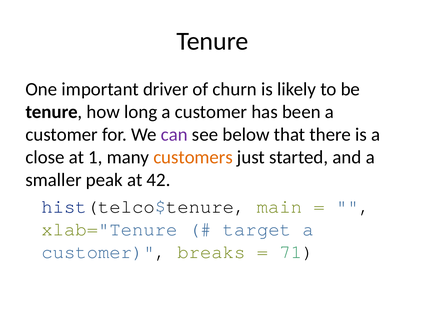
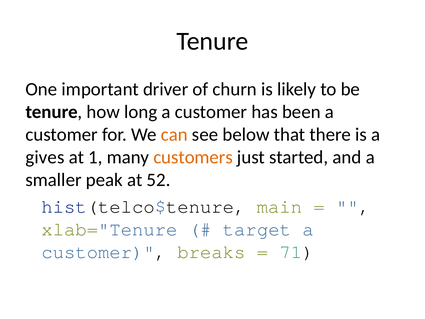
can colour: purple -> orange
close: close -> gives
42: 42 -> 52
